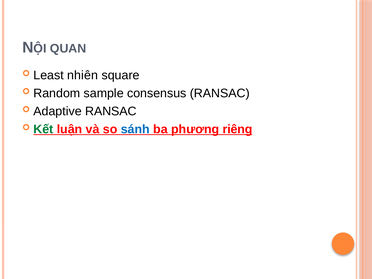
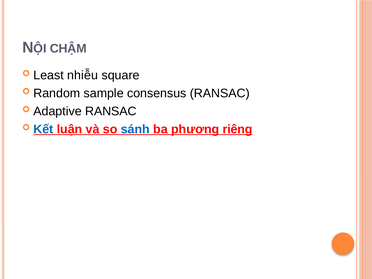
QUAN: QUAN -> CHẬM
nhiên: nhiên -> nhiễu
Kết colour: green -> blue
